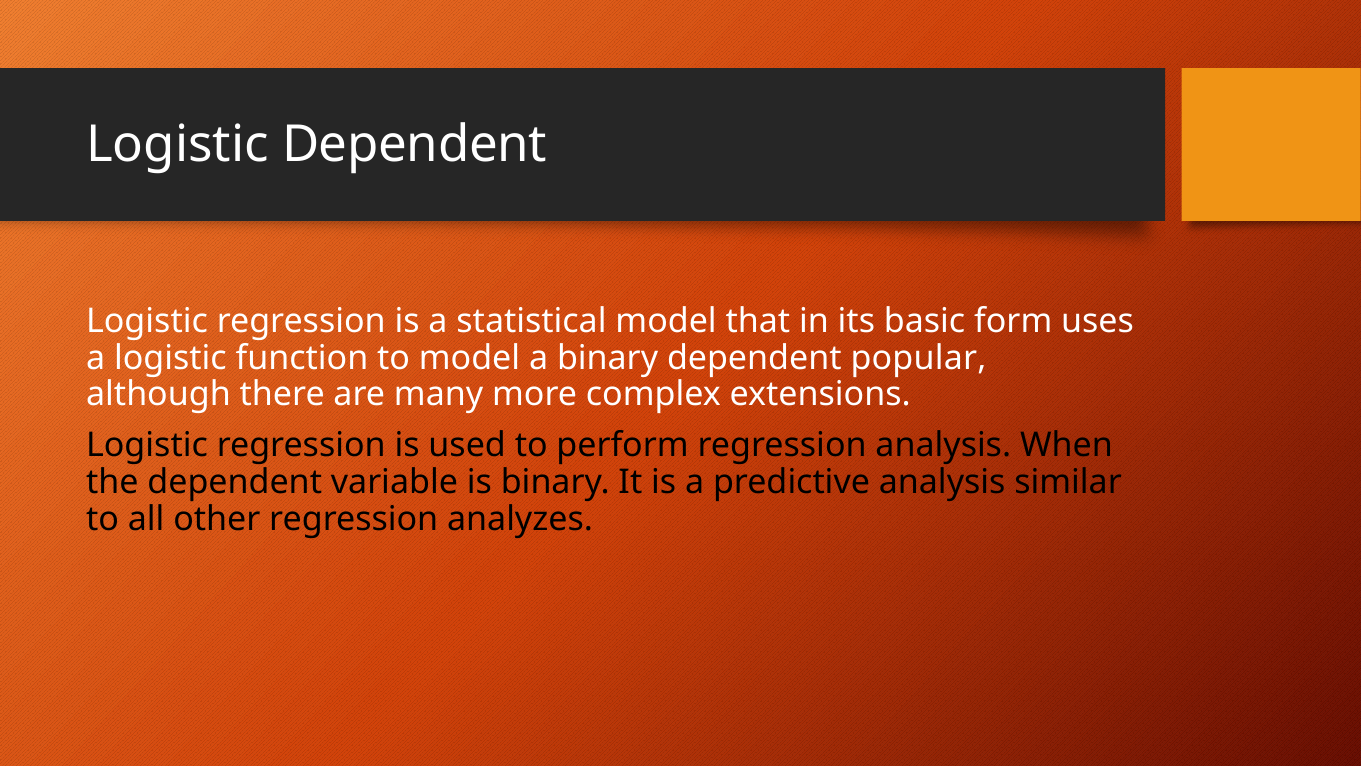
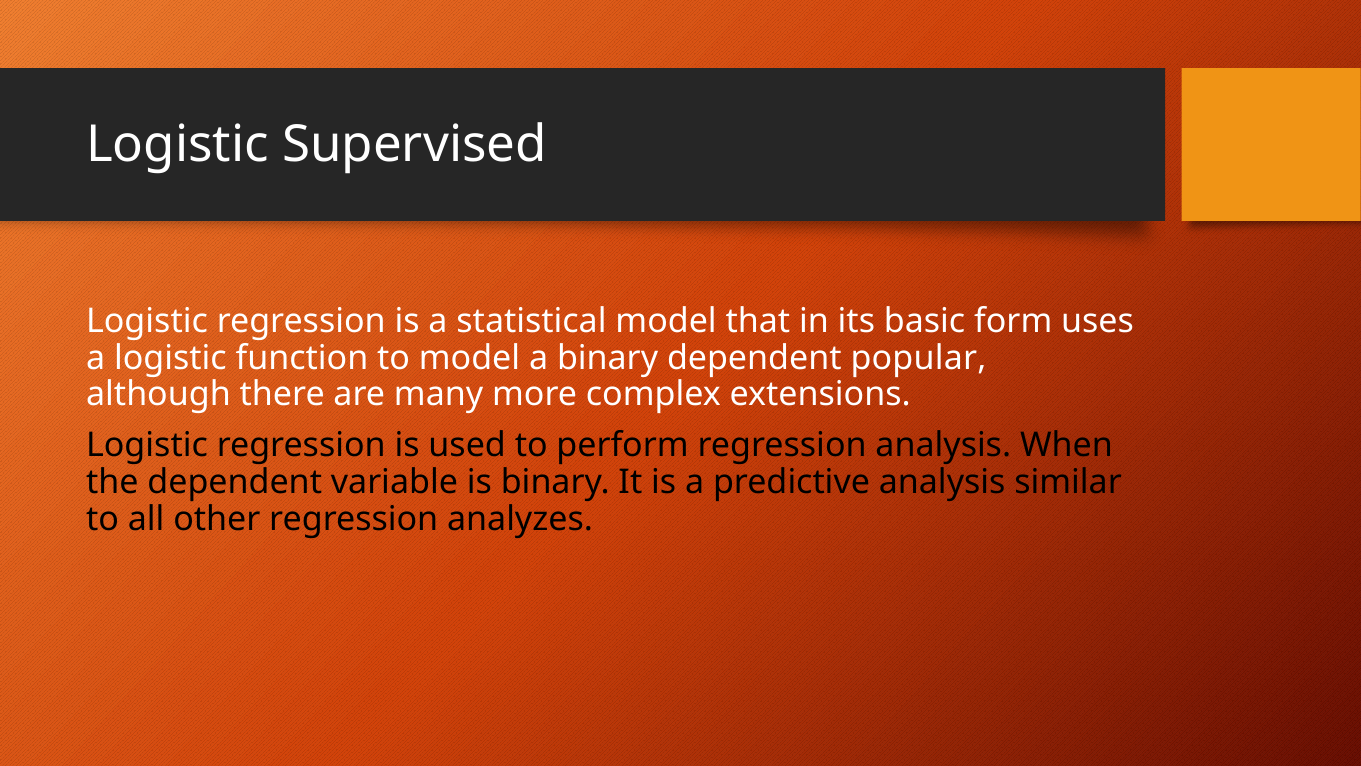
Logistic Dependent: Dependent -> Supervised
